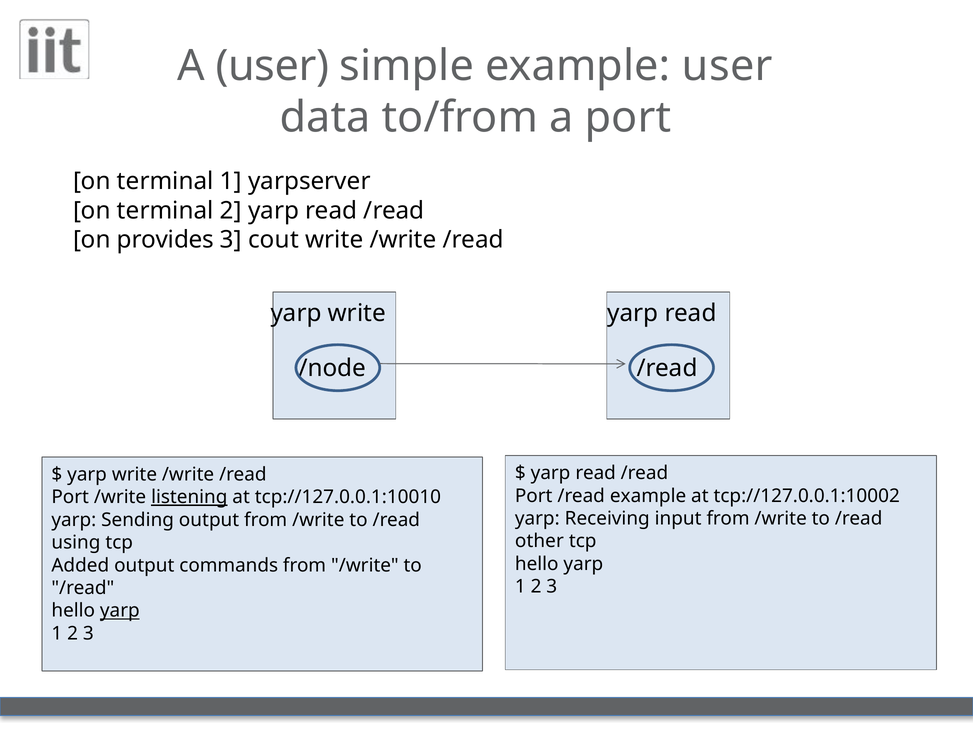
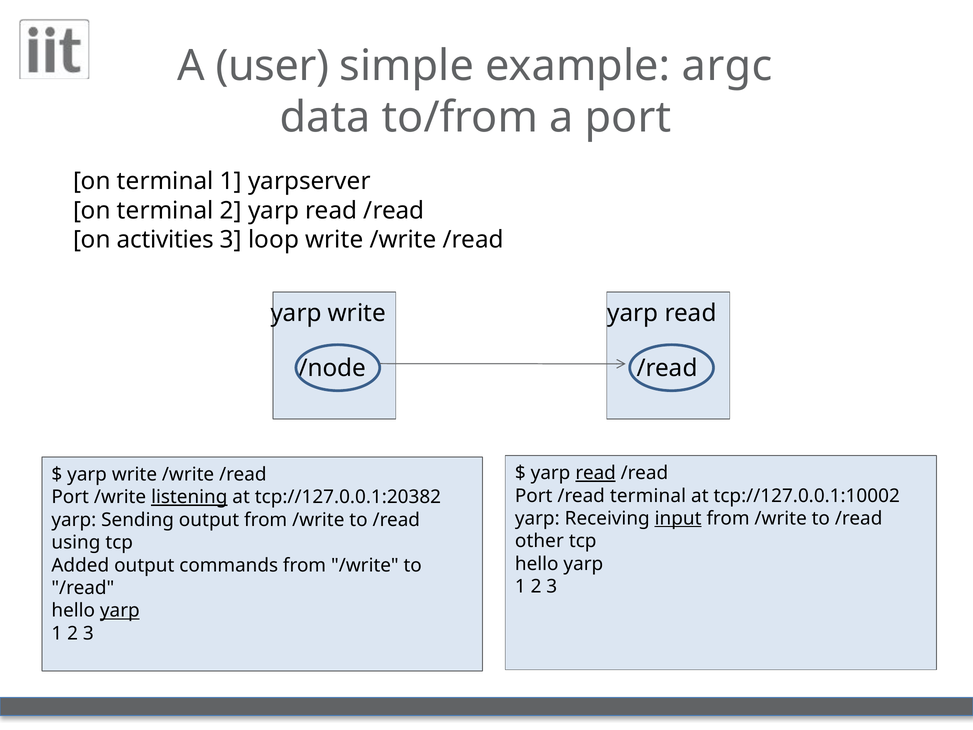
example user: user -> argc
provides: provides -> activities
cout: cout -> loop
read at (596, 473) underline: none -> present
/read example: example -> terminal
tcp://127.0.0.1:10010: tcp://127.0.0.1:10010 -> tcp://127.0.0.1:20382
input underline: none -> present
